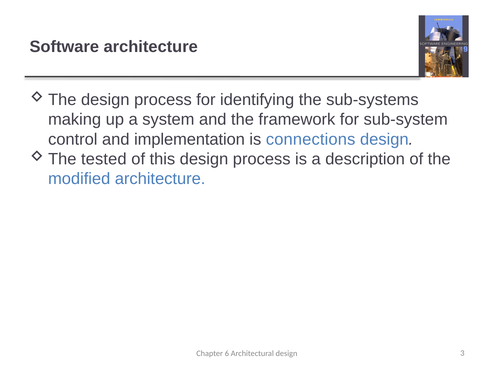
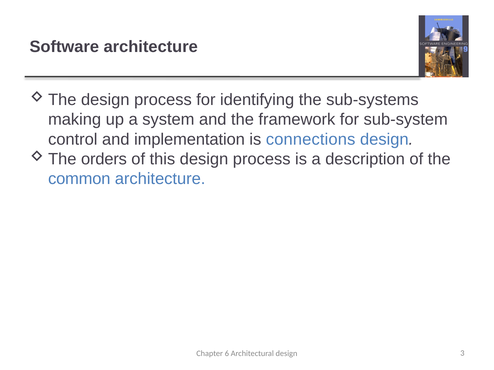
tested: tested -> orders
modified: modified -> common
